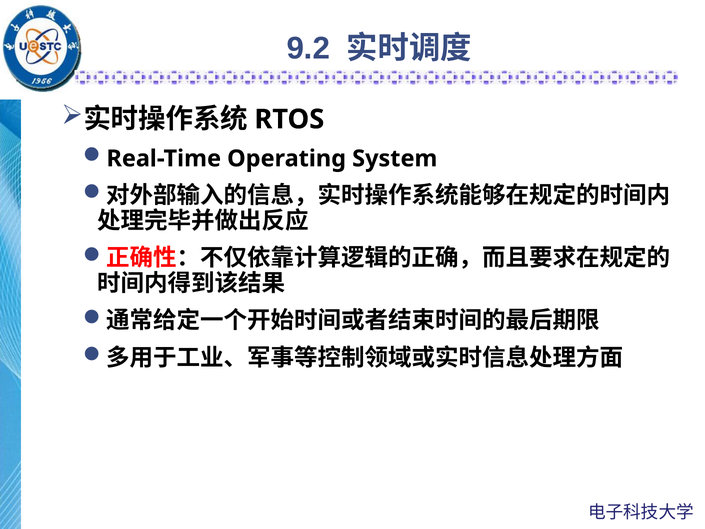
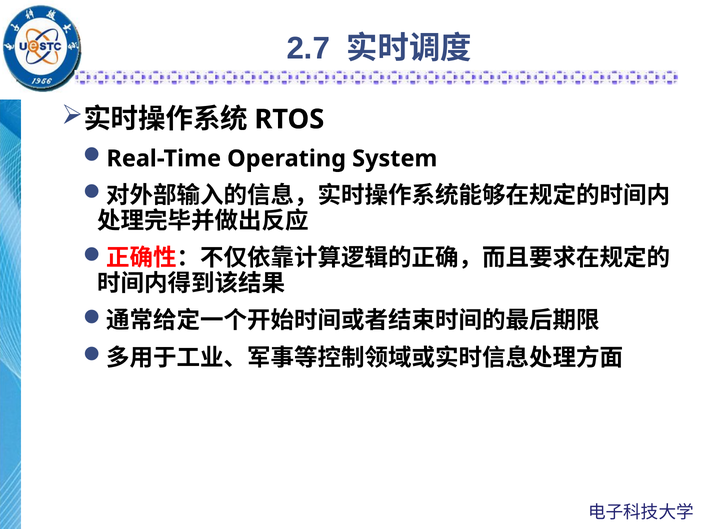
9.2: 9.2 -> 2.7
